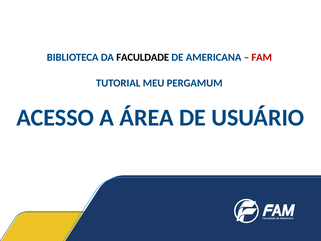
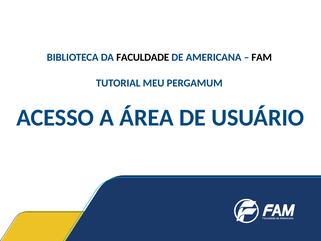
FAM colour: red -> black
